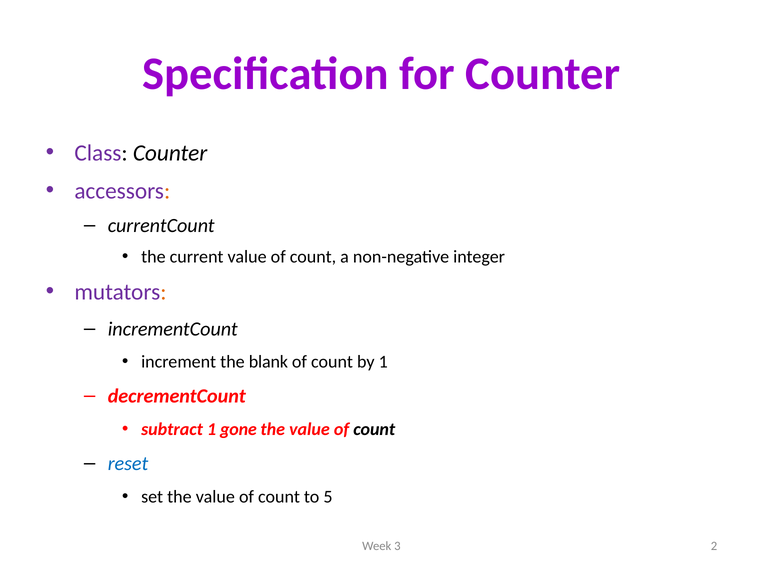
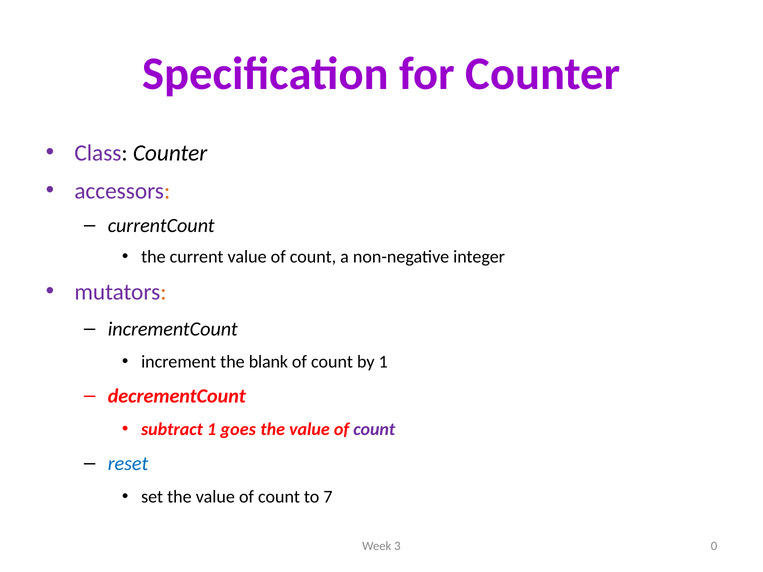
gone: gone -> goes
count at (374, 430) colour: black -> purple
5: 5 -> 7
2: 2 -> 0
